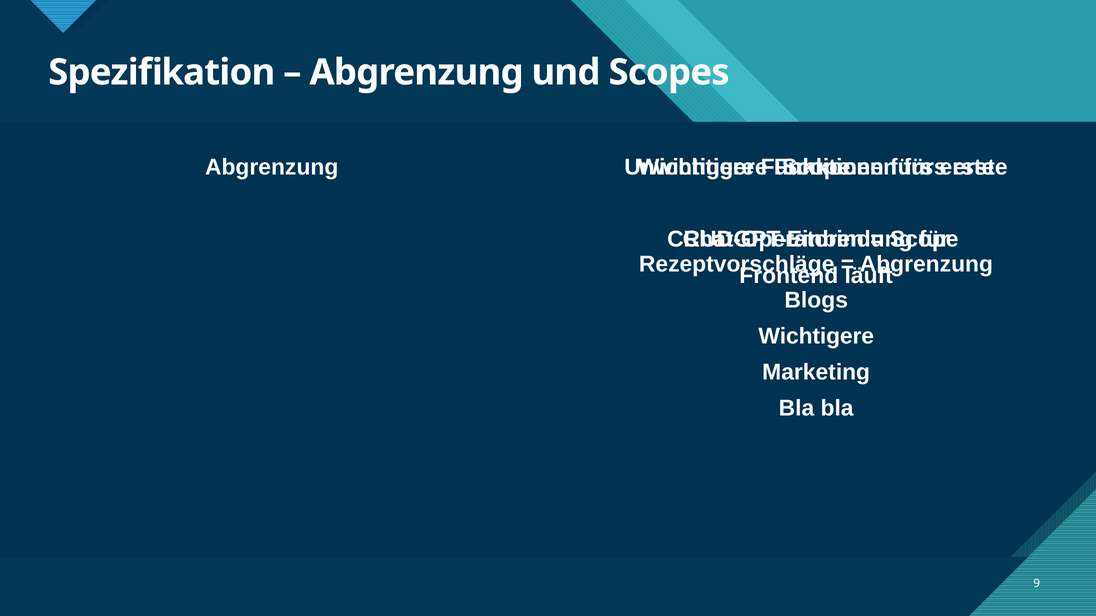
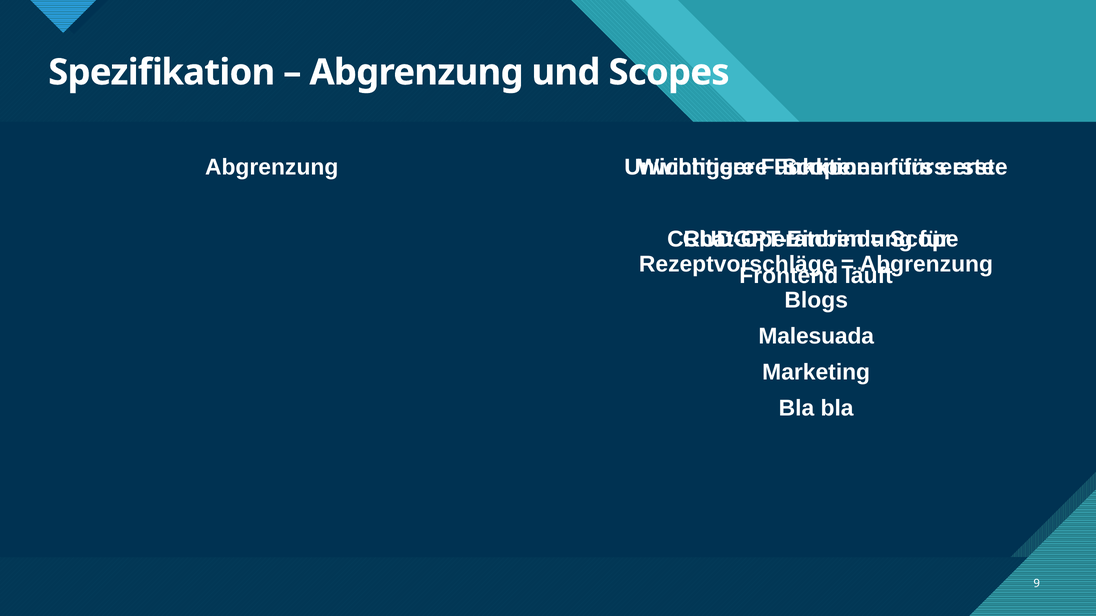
Wichtigere at (816, 336): Wichtigere -> Malesuada
